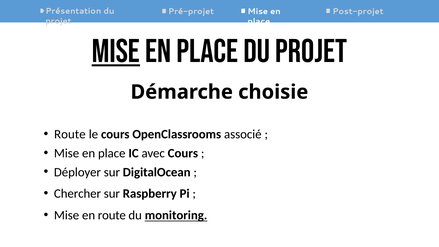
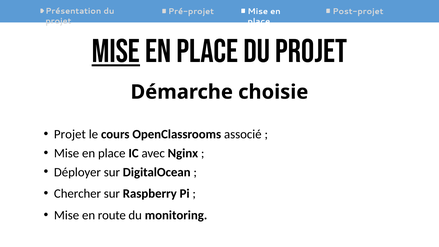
Route at (70, 134): Route -> Projet
avec Cours: Cours -> Nginx
monitoring underline: present -> none
